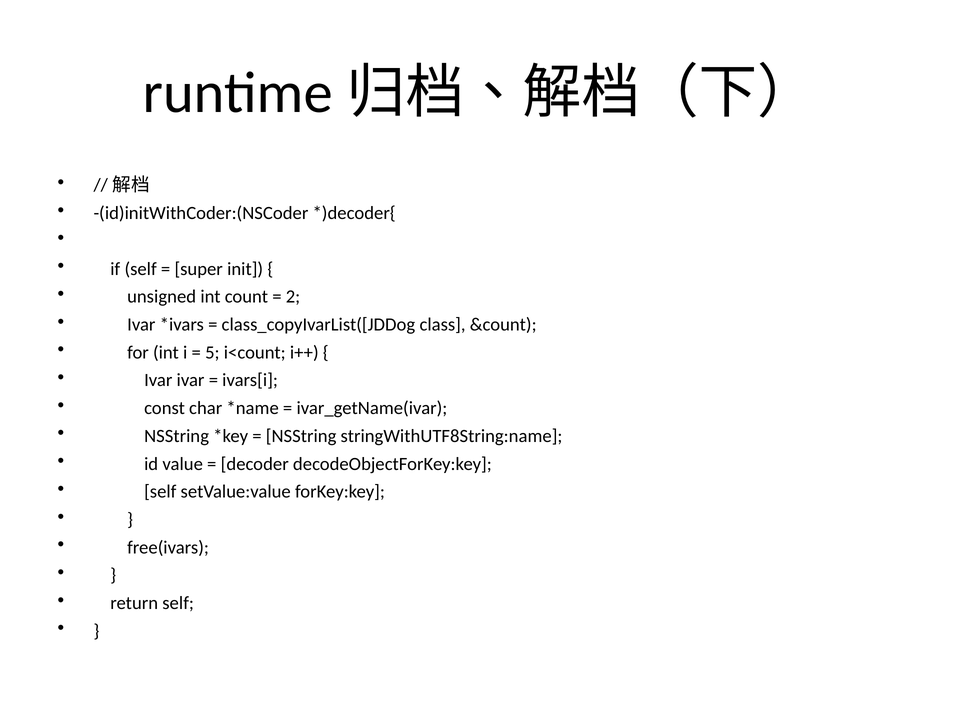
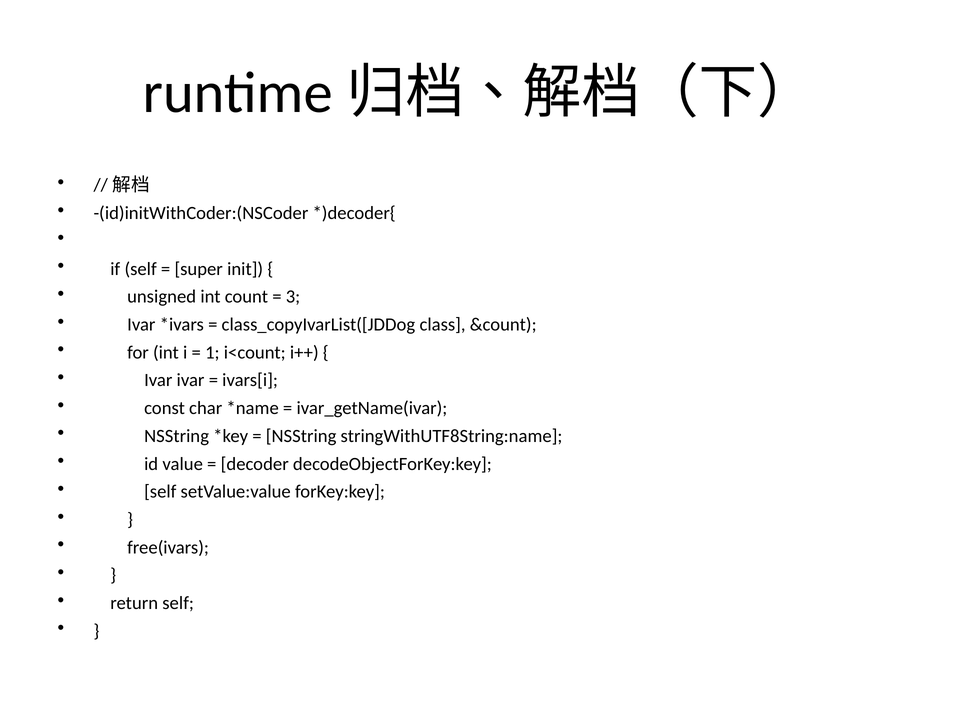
2: 2 -> 3
5: 5 -> 1
